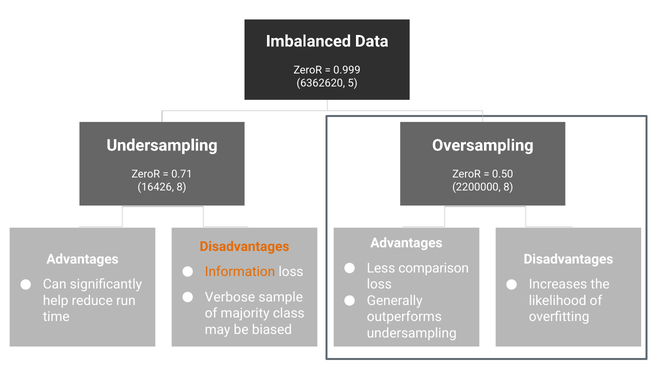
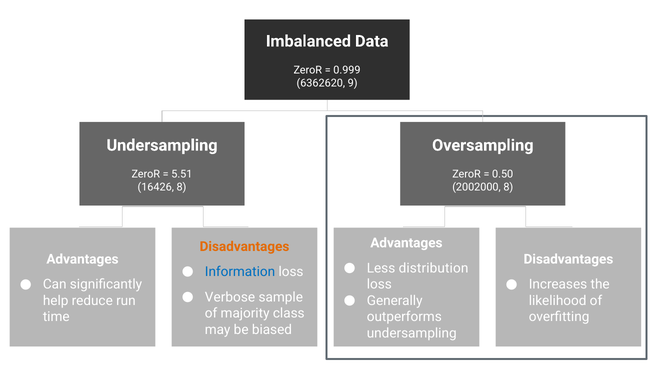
5: 5 -> 9
0.71: 0.71 -> 5.51
2200000: 2200000 -> 2002000
comparison: comparison -> distribution
Information colour: orange -> blue
